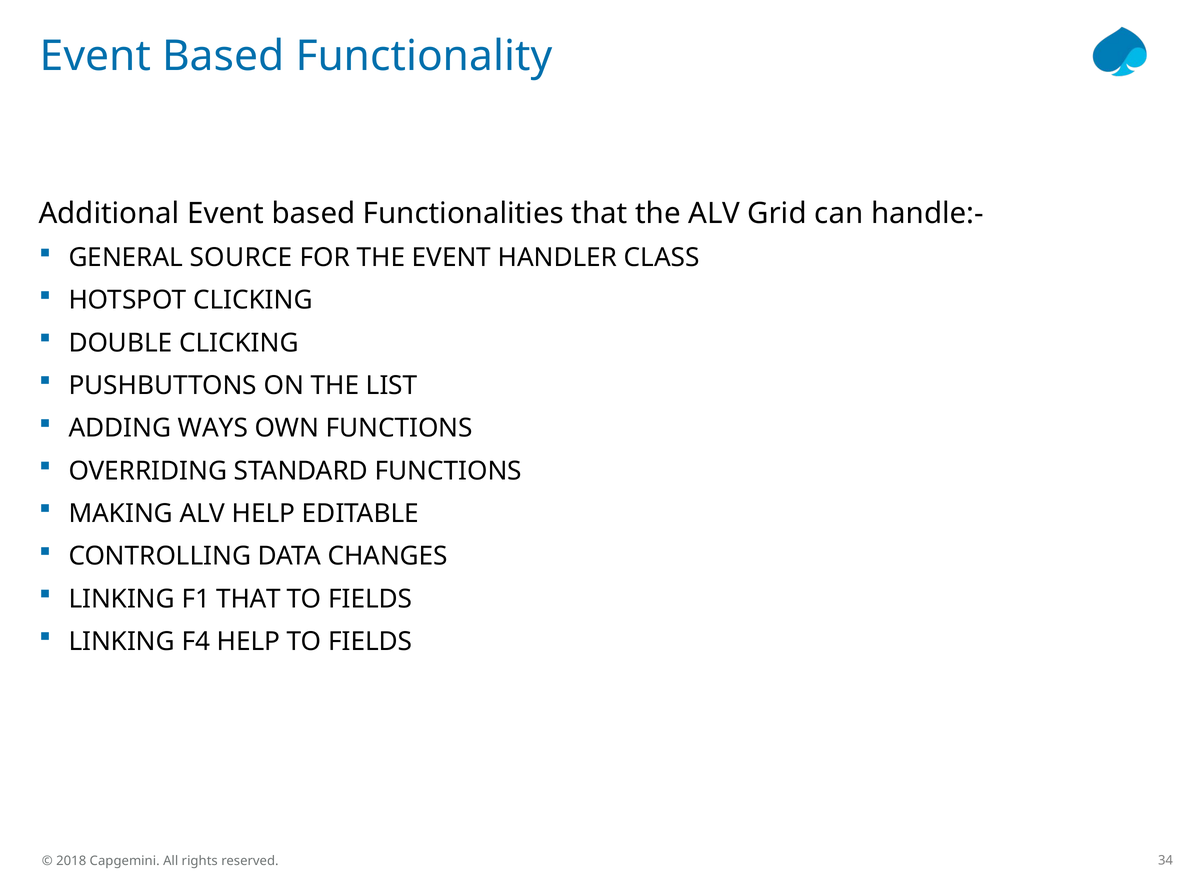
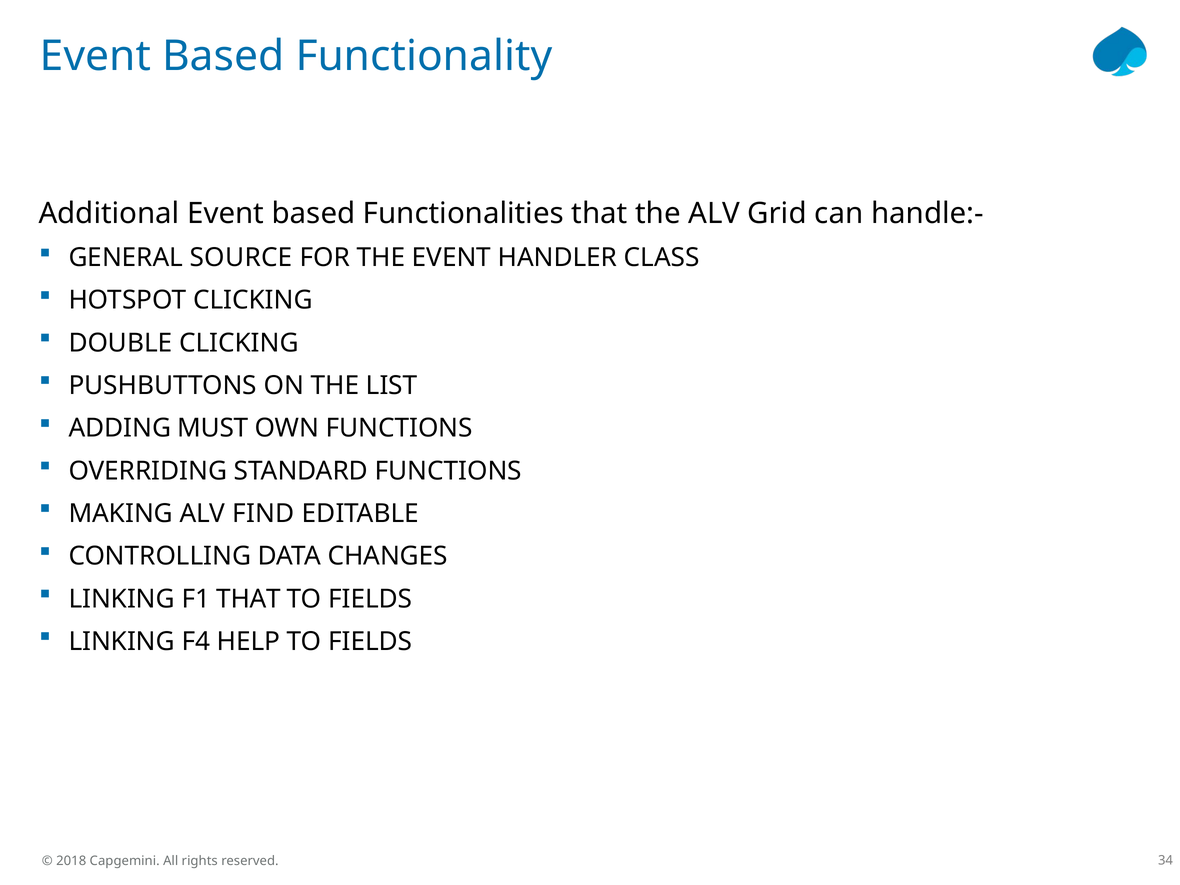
WAYS: WAYS -> MUST
ALV HELP: HELP -> FIND
